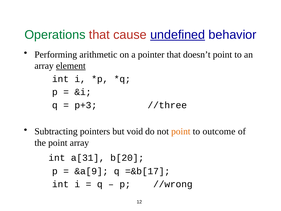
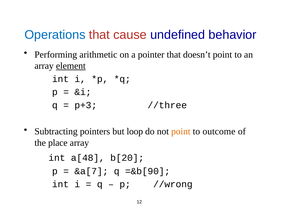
Operations colour: green -> blue
undefined underline: present -> none
void: void -> loop
the point: point -> place
a[31: a[31 -> a[48
&a[9: &a[9 -> &a[7
=&b[17: =&b[17 -> =&b[90
